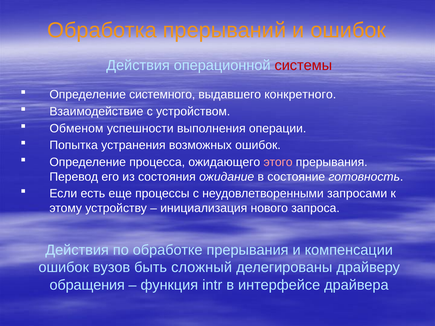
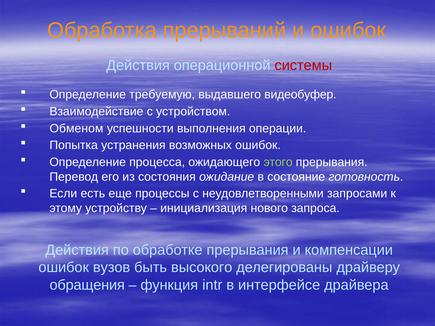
системного: системного -> требуемую
конкретного: конкретного -> видеобуфер
этого colour: pink -> light green
сложный: сложный -> высокого
